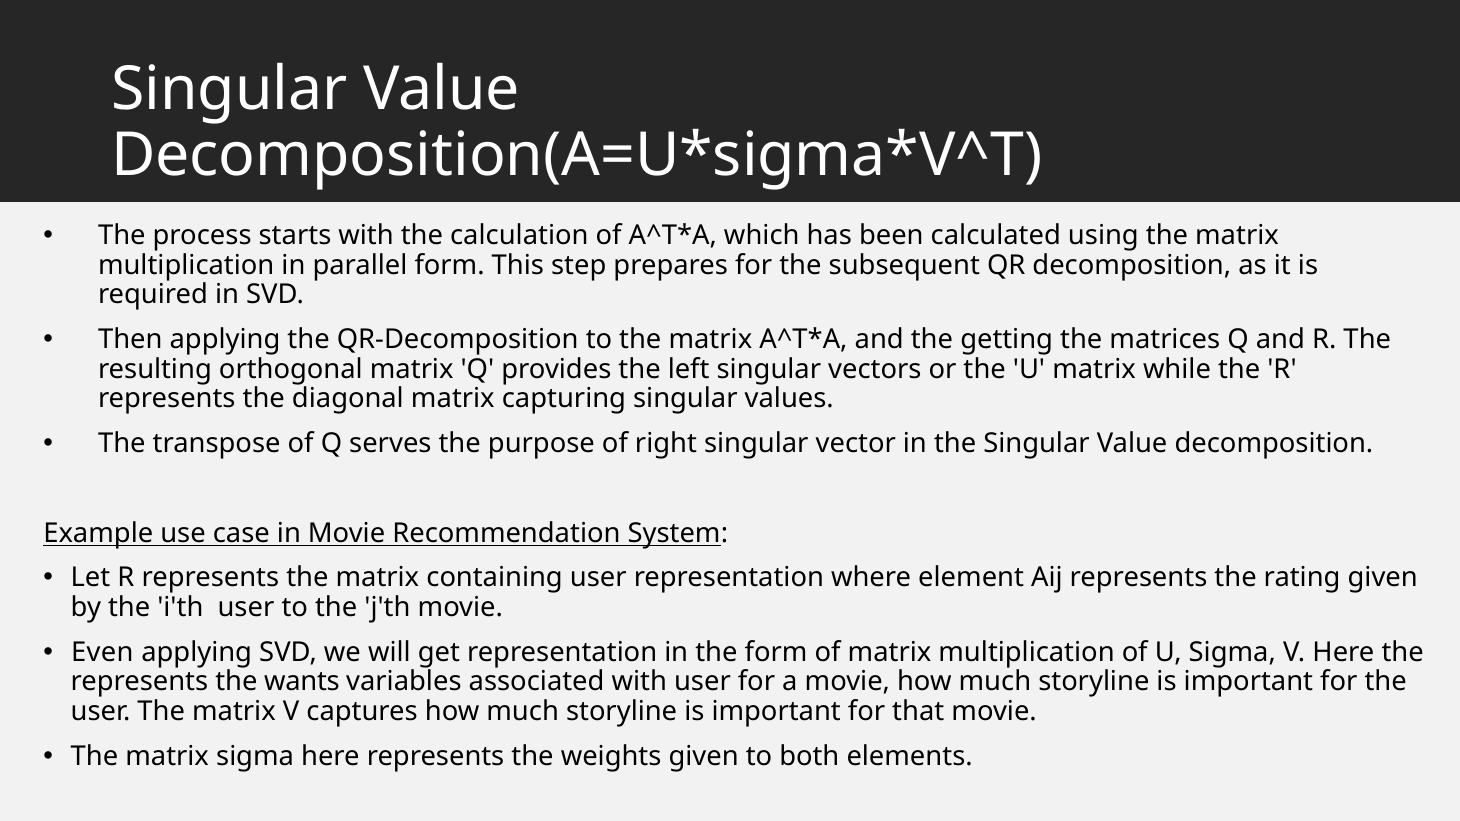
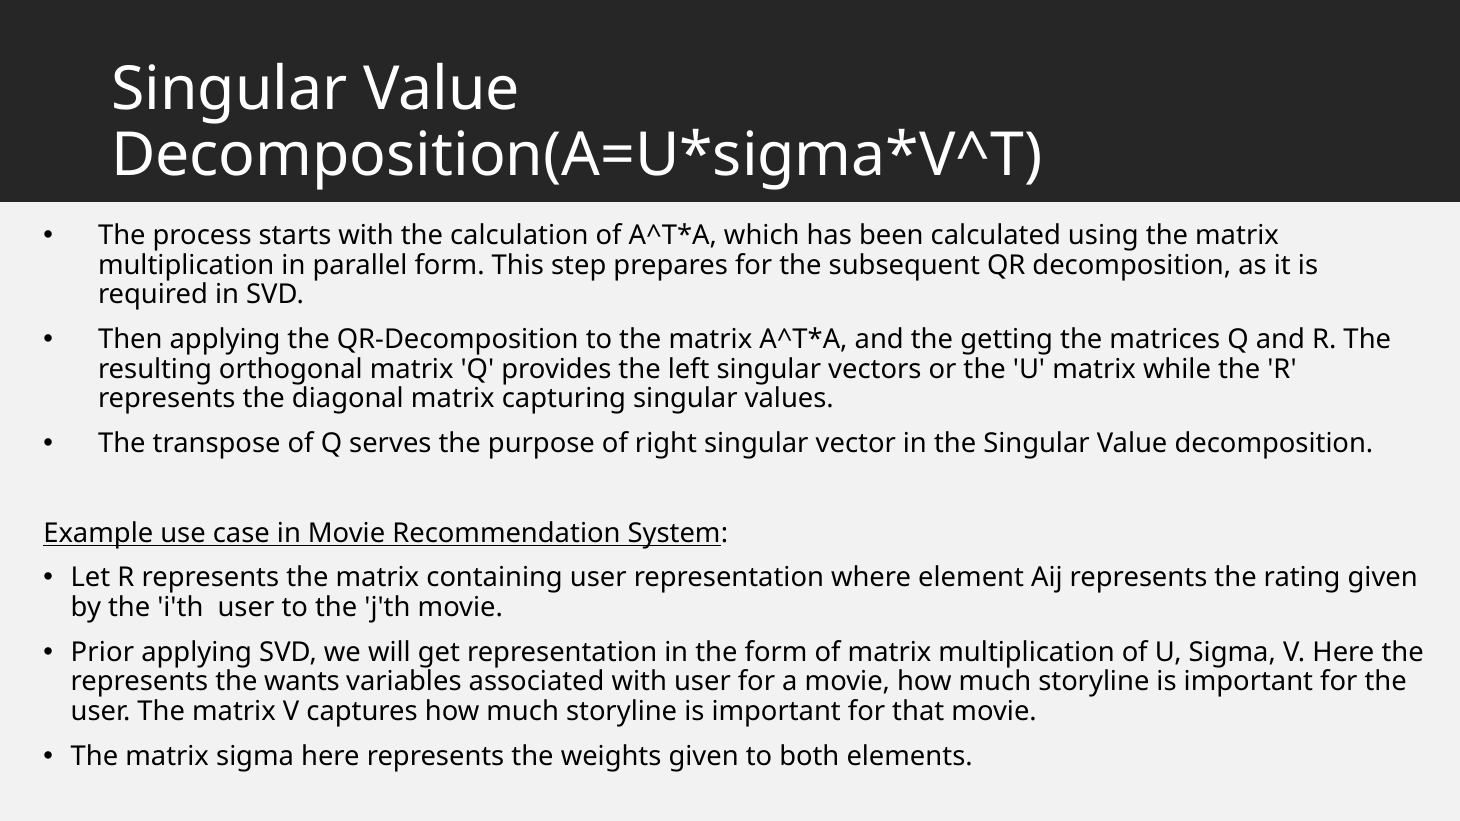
Even: Even -> Prior
